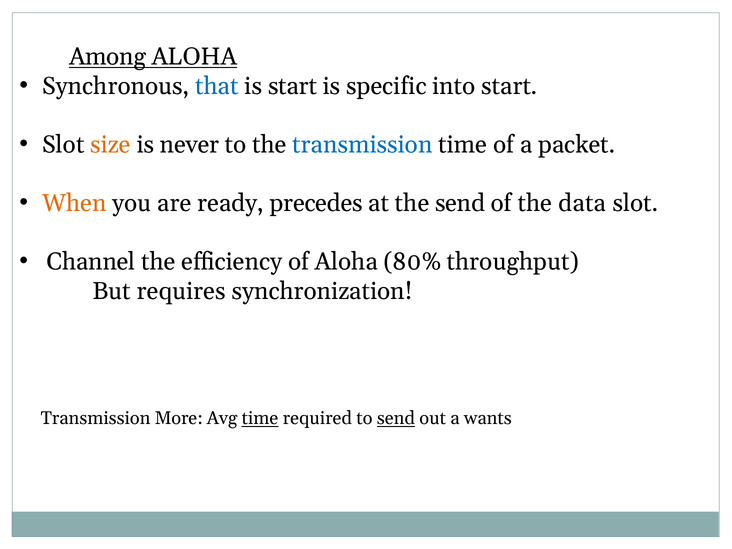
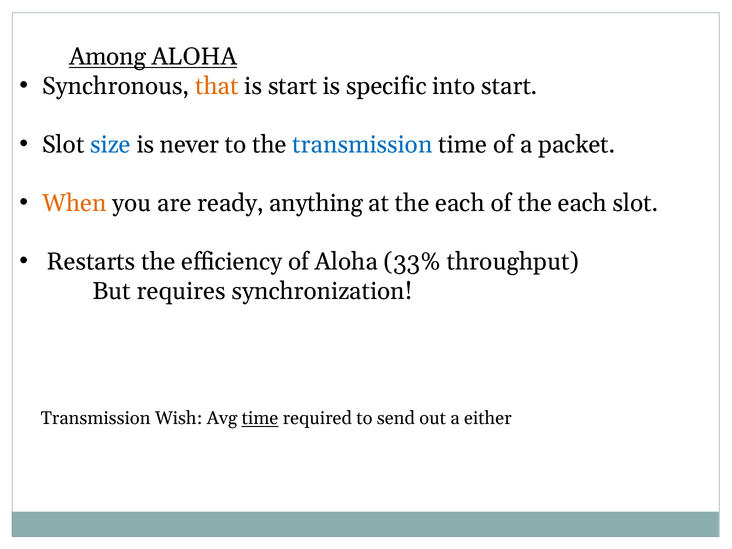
that colour: blue -> orange
size colour: orange -> blue
precedes: precedes -> anything
at the send: send -> each
of the data: data -> each
Channel: Channel -> Restarts
80%: 80% -> 33%
More: More -> Wish
send at (396, 418) underline: present -> none
wants: wants -> either
